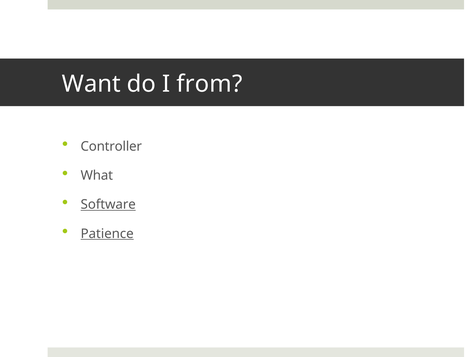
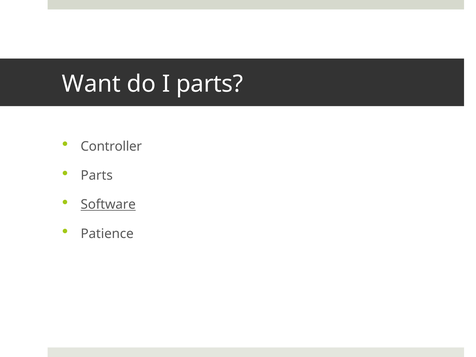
I from: from -> parts
What at (97, 175): What -> Parts
Patience underline: present -> none
